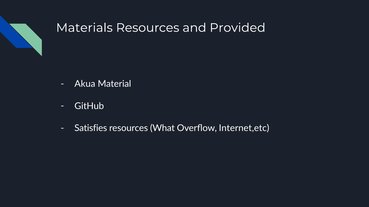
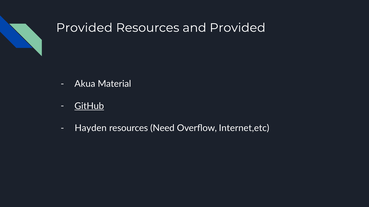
Materials at (84, 28): Materials -> Provided
GitHub underline: none -> present
Satisfies: Satisfies -> Hayden
What: What -> Need
